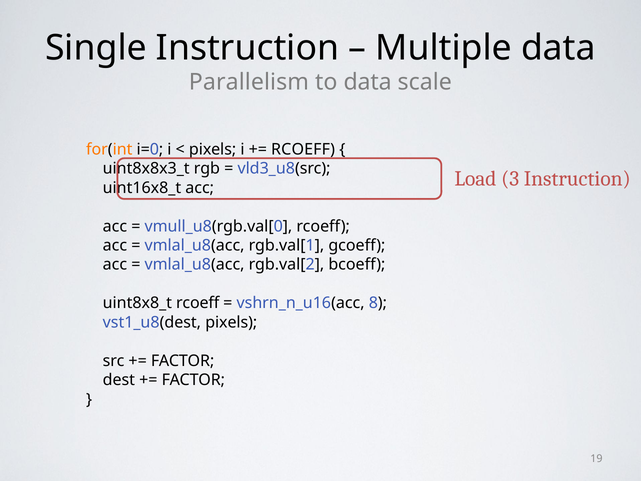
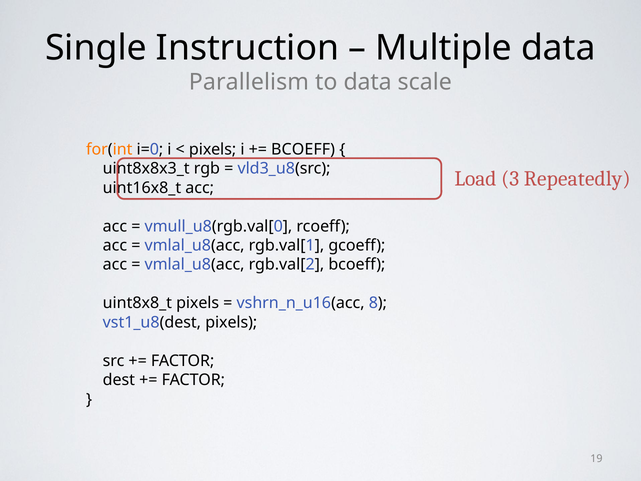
RCOEFF at (303, 149): RCOEFF -> BCOEFF
3 Instruction: Instruction -> Repeatedly
uint8x8_t rcoeff: rcoeff -> pixels
